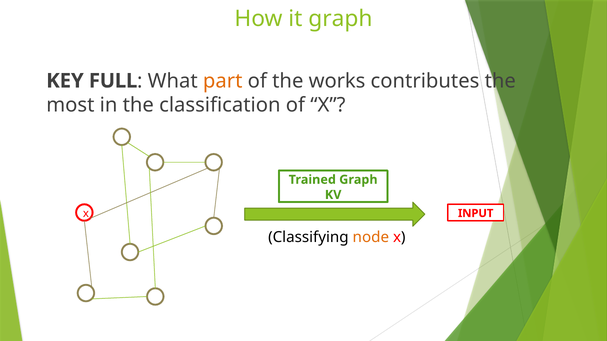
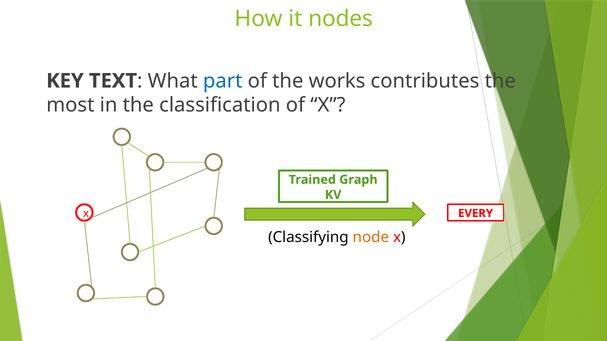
it graph: graph -> nodes
FULL: FULL -> TEXT
part colour: orange -> blue
INPUT: INPUT -> EVERY
